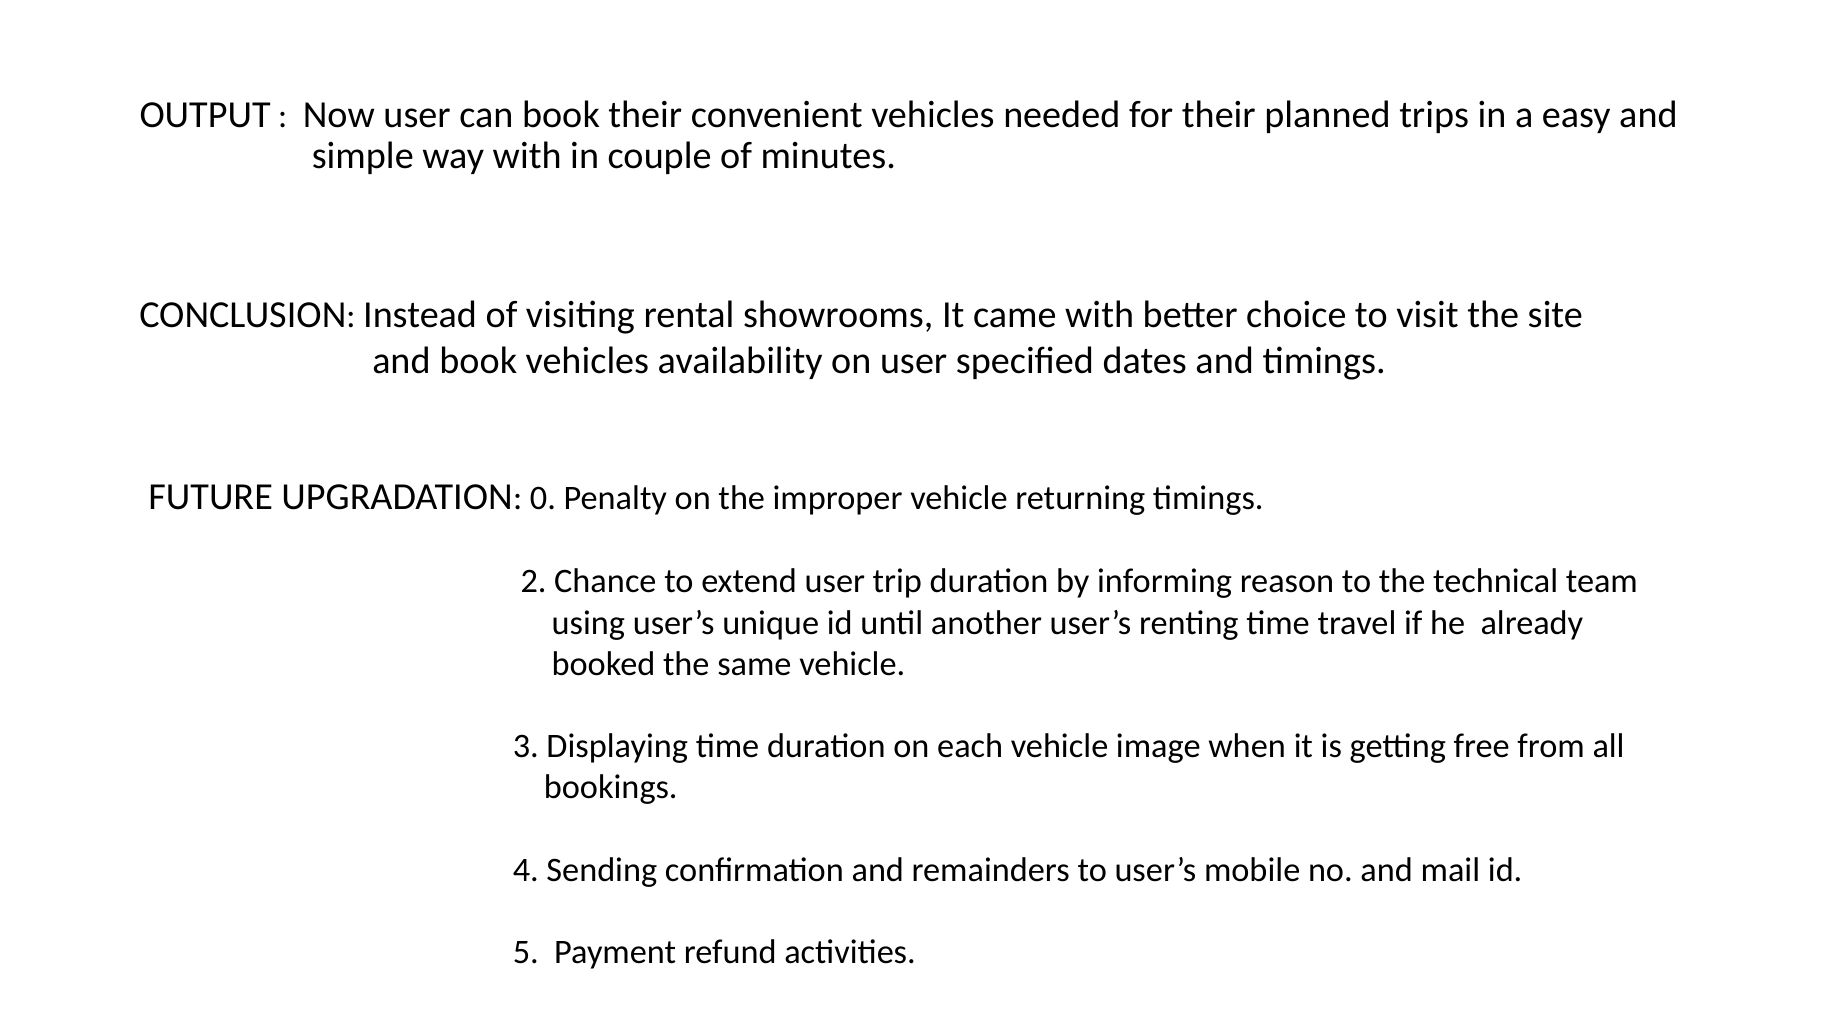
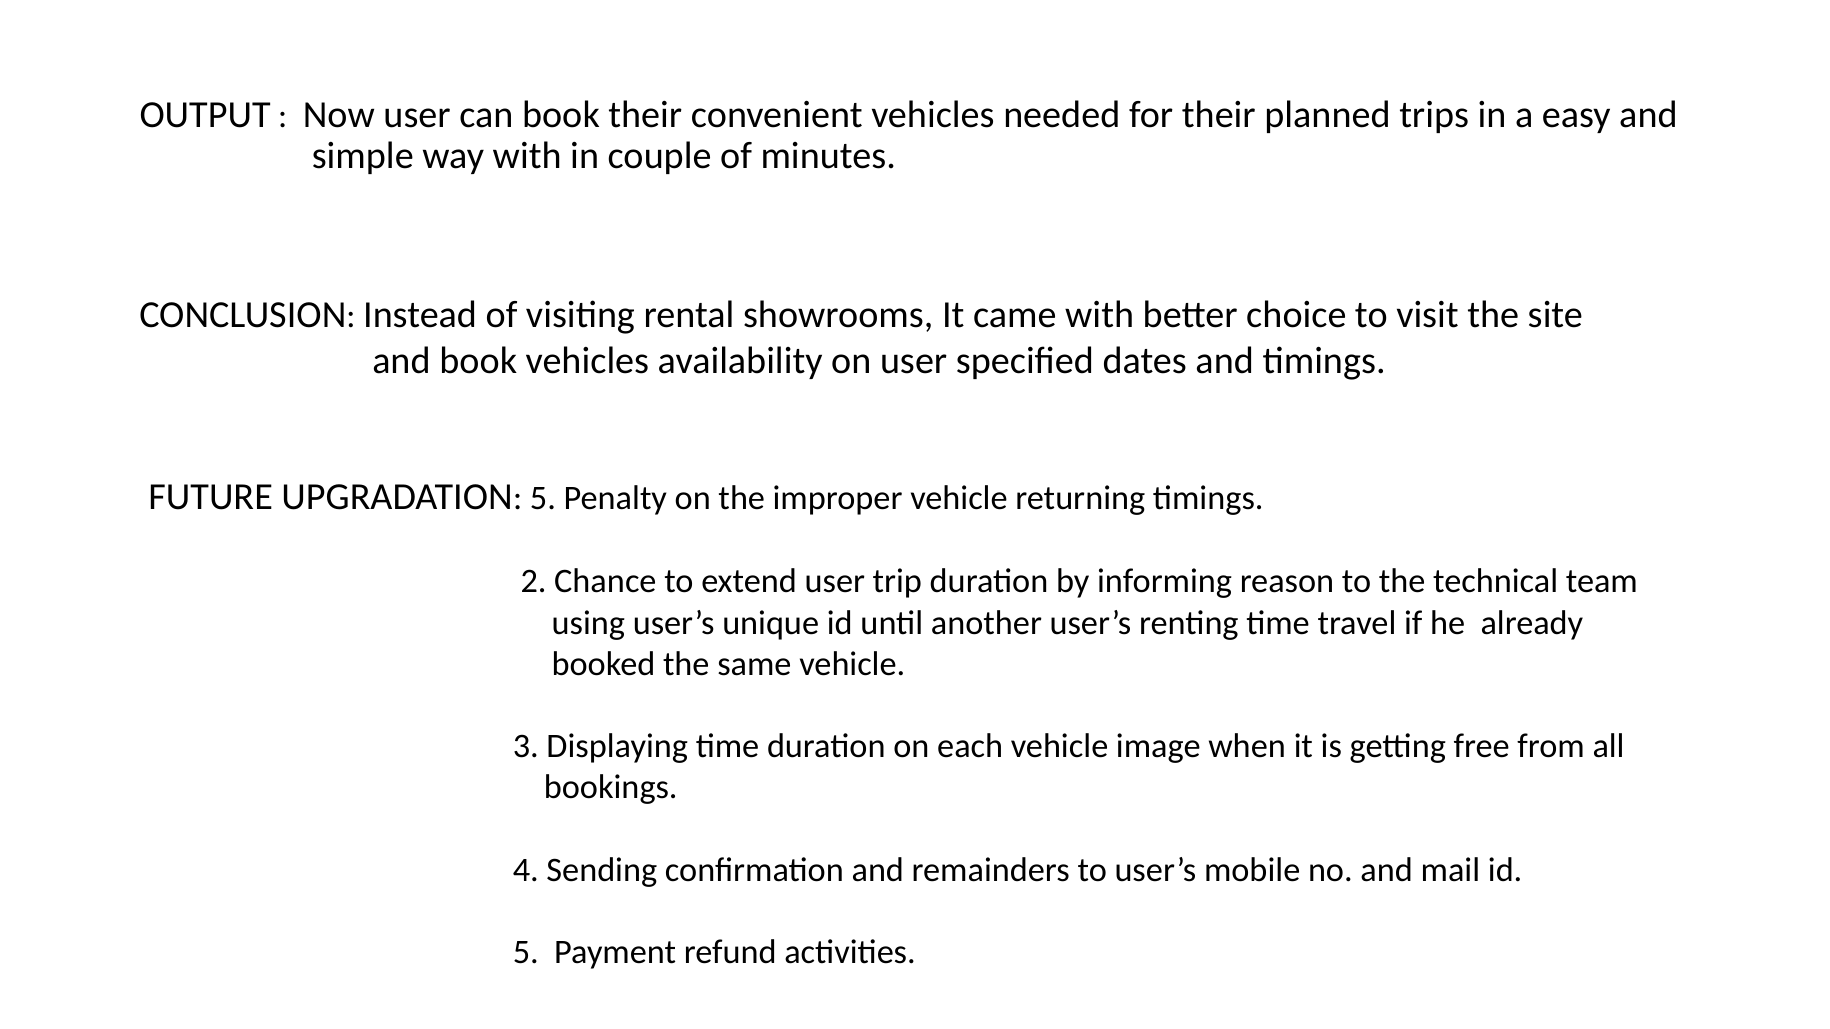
UPGRADATION 0: 0 -> 5
